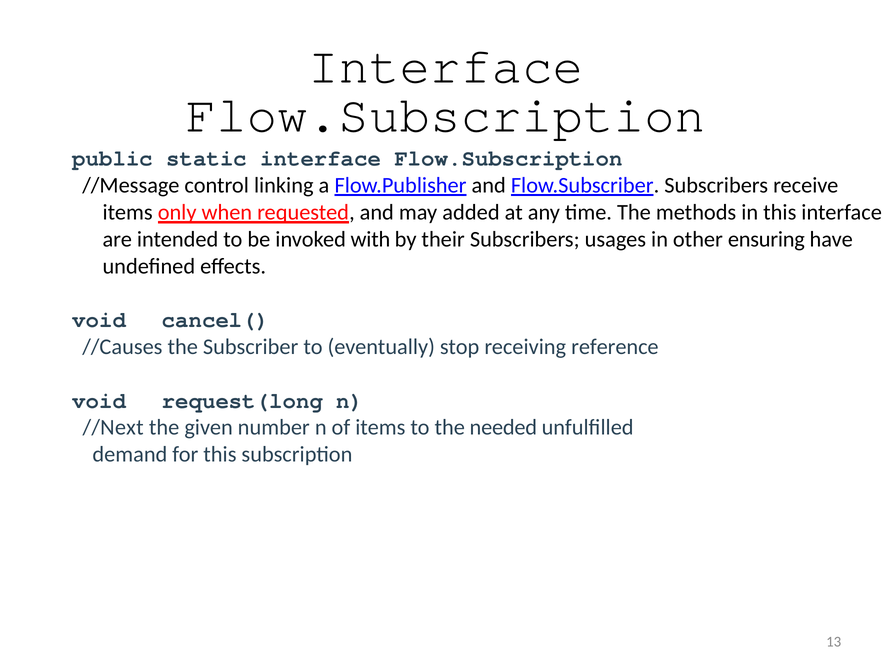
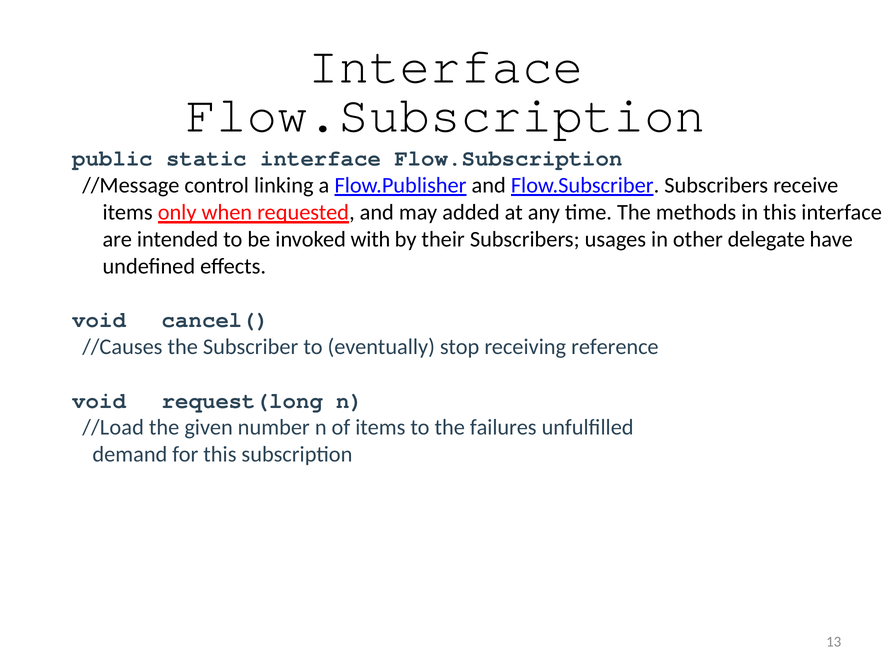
ensuring: ensuring -> delegate
//Next: //Next -> //Load
needed: needed -> failures
